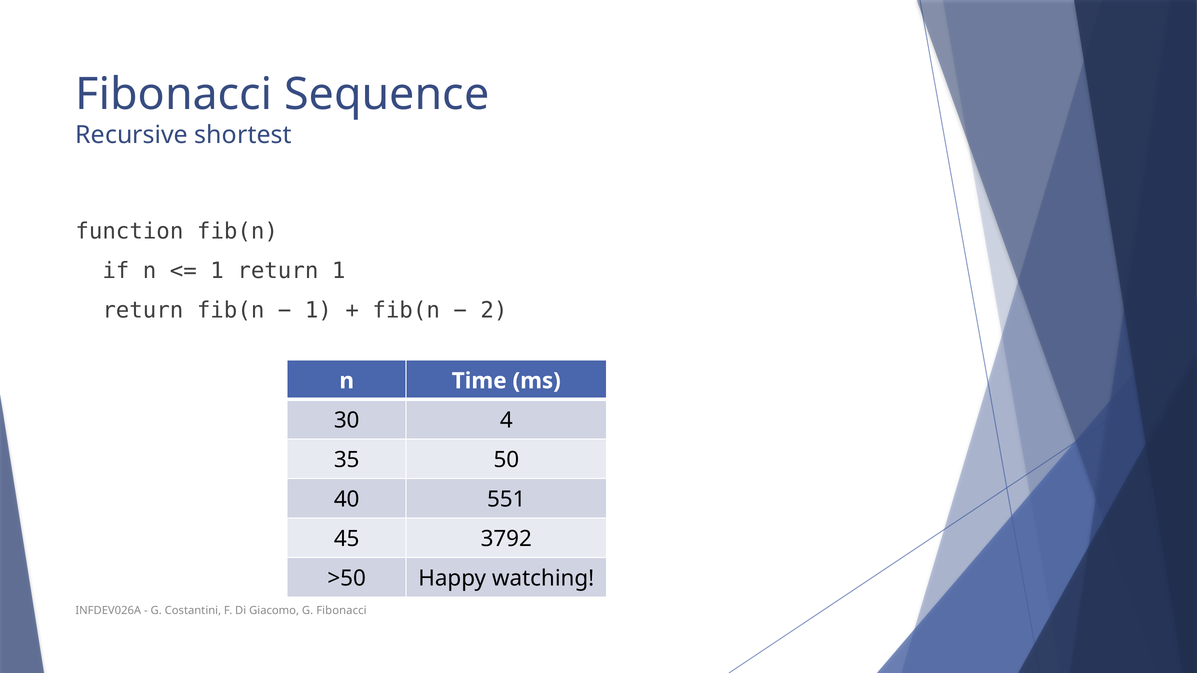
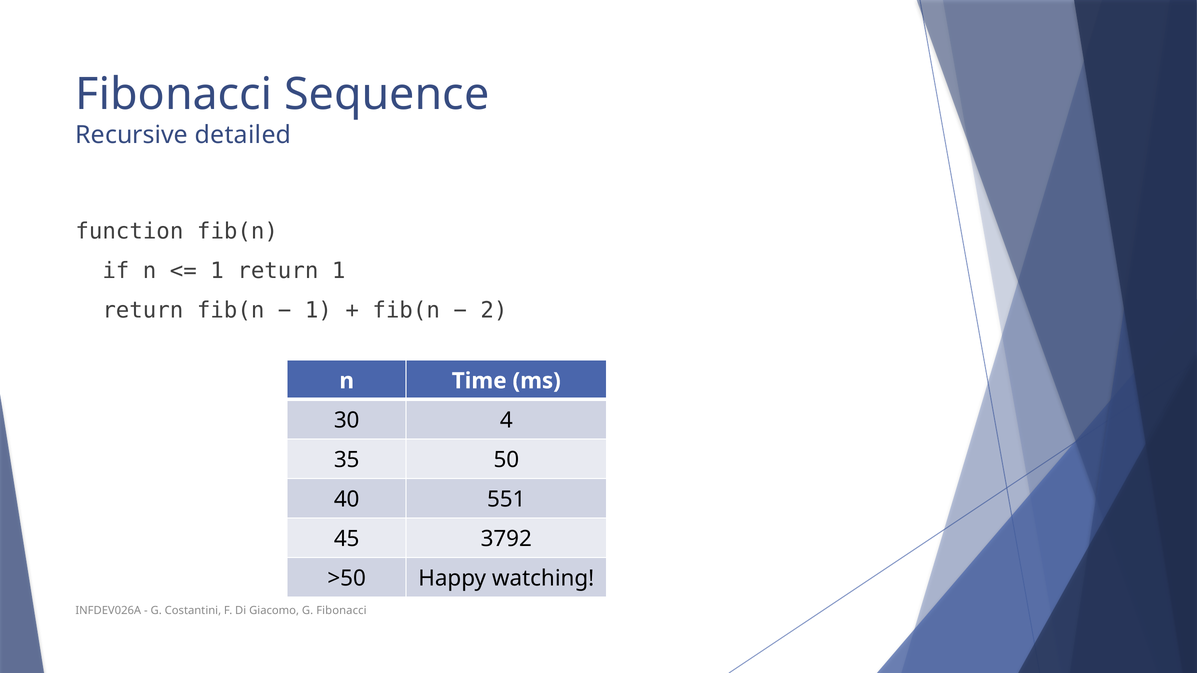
shortest: shortest -> detailed
